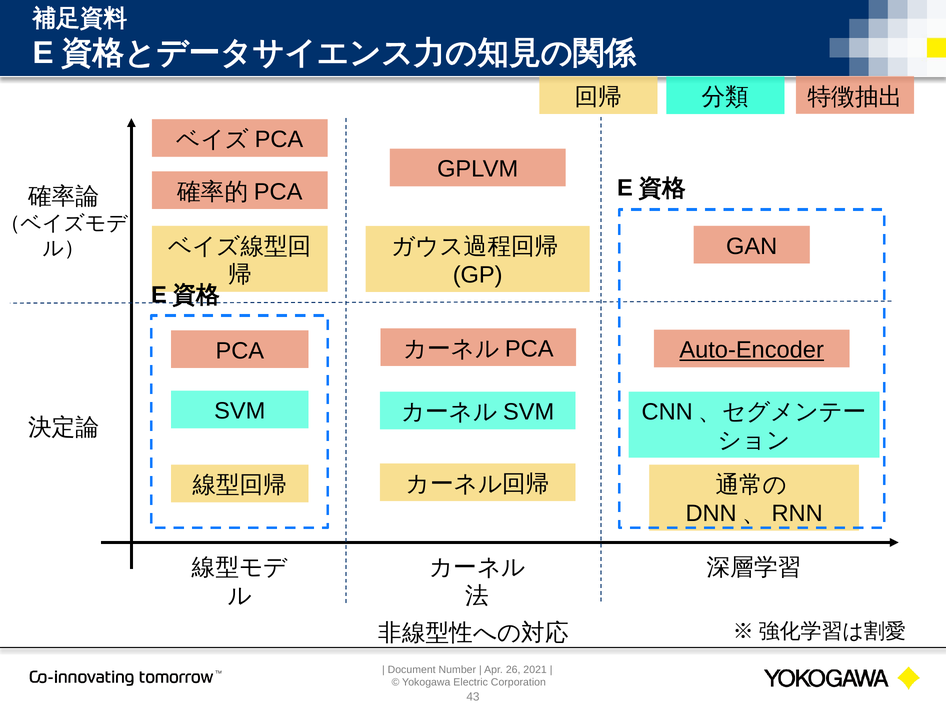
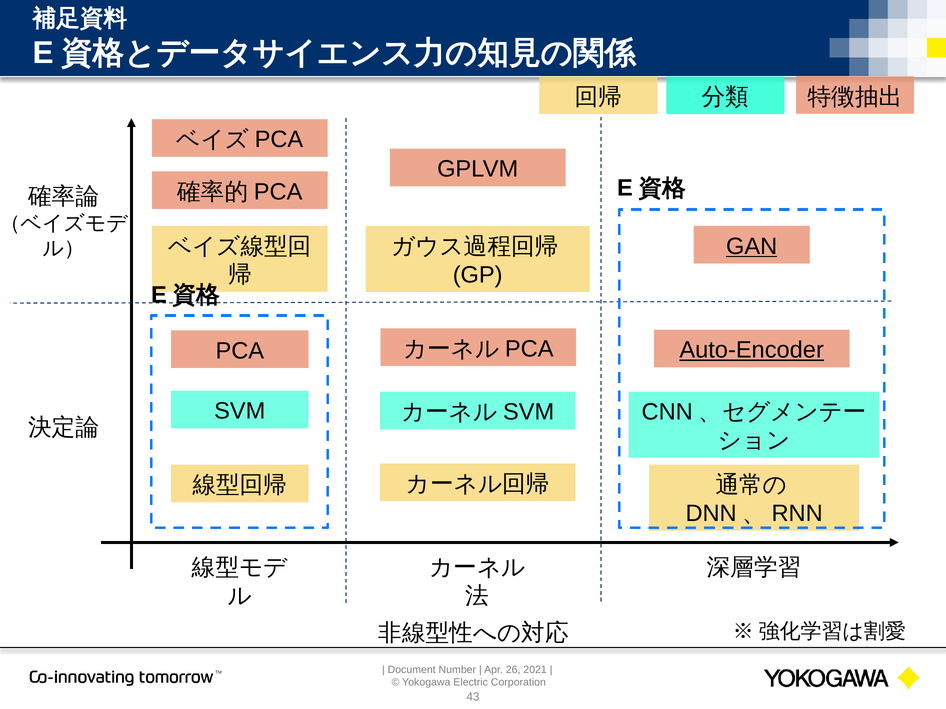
GAN underline: none -> present
